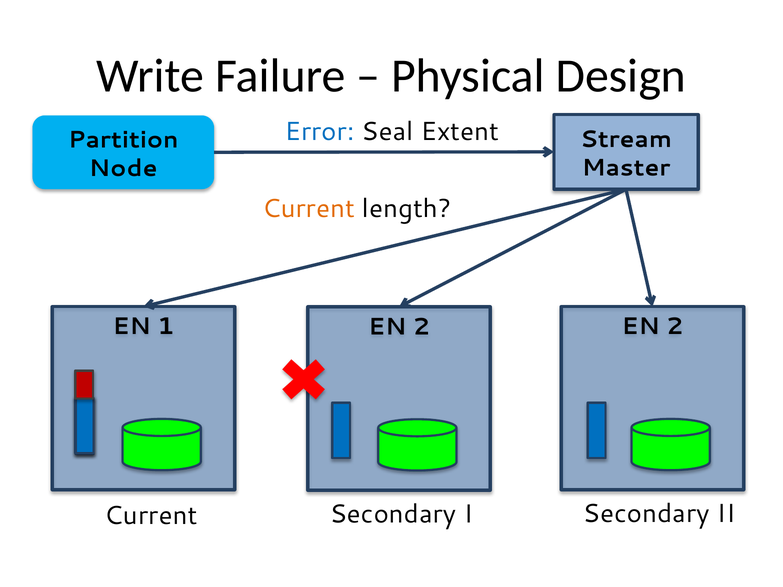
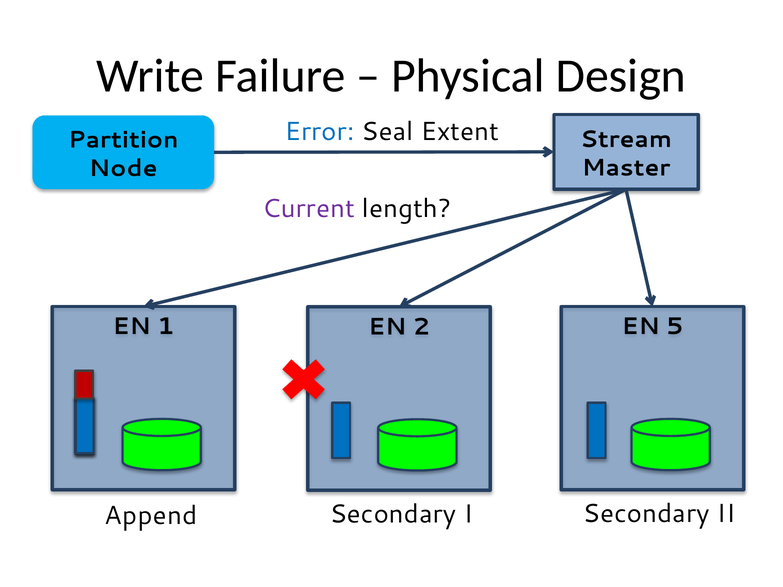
Current at (309, 209) colour: orange -> purple
2 at (675, 327): 2 -> 5
Current at (151, 516): Current -> Append
